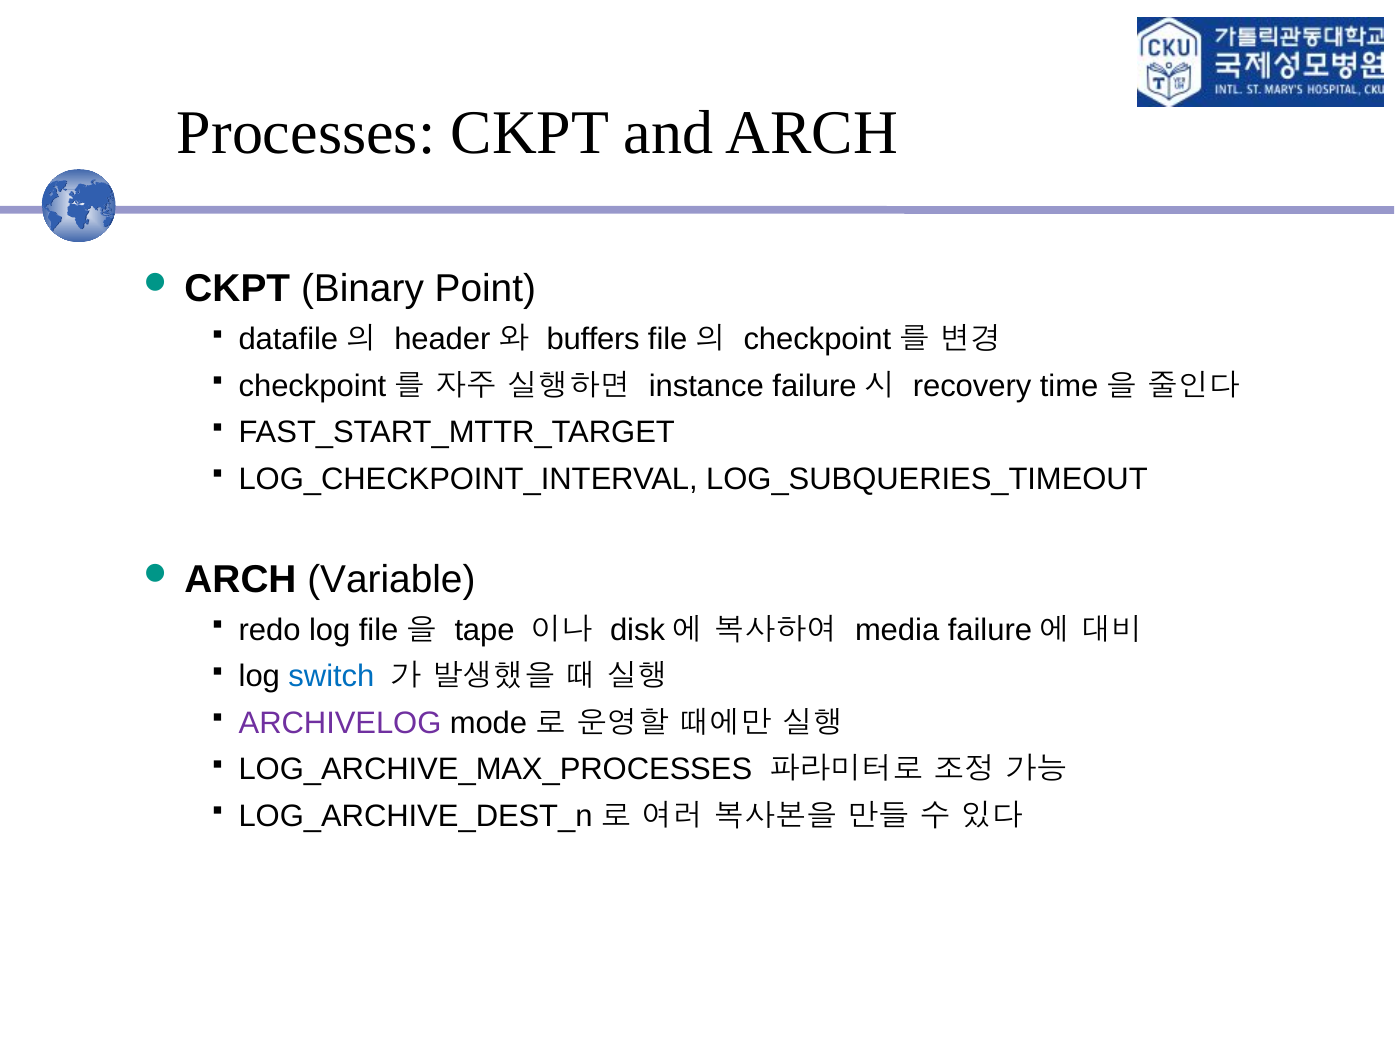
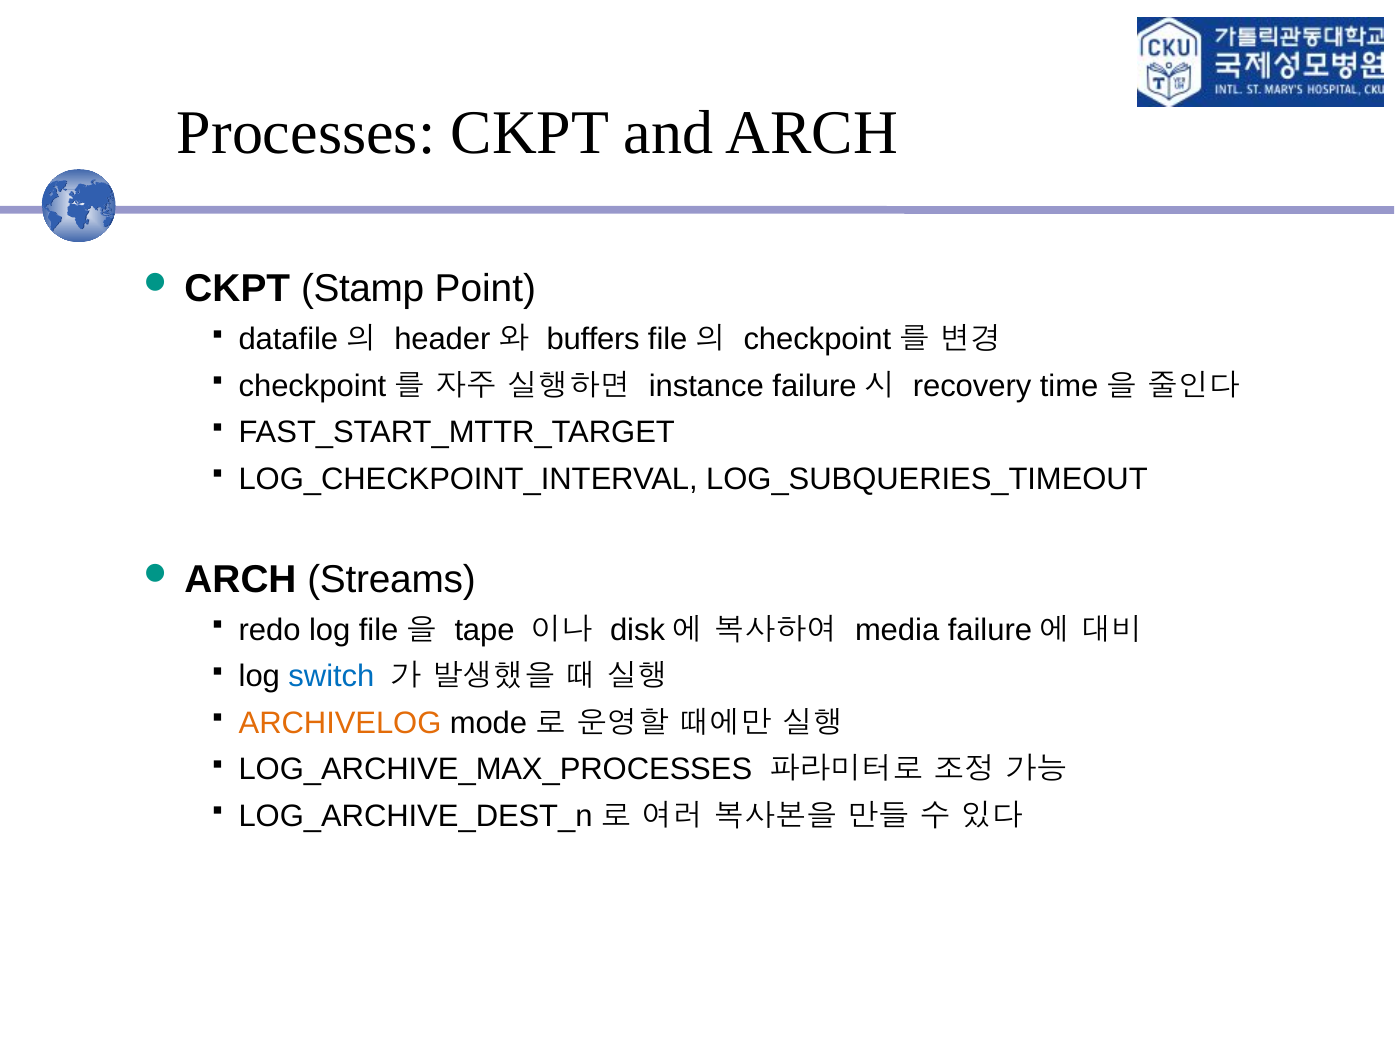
Binary: Binary -> Stamp
Variable: Variable -> Streams
ARCHIVELOG colour: purple -> orange
